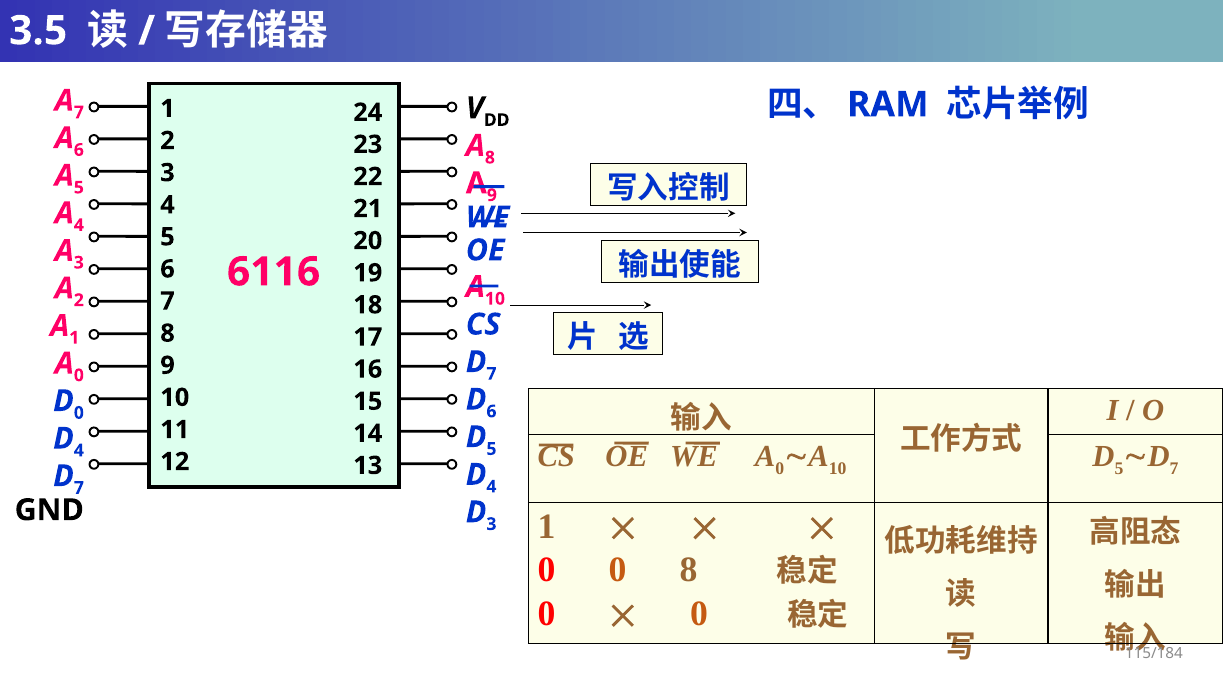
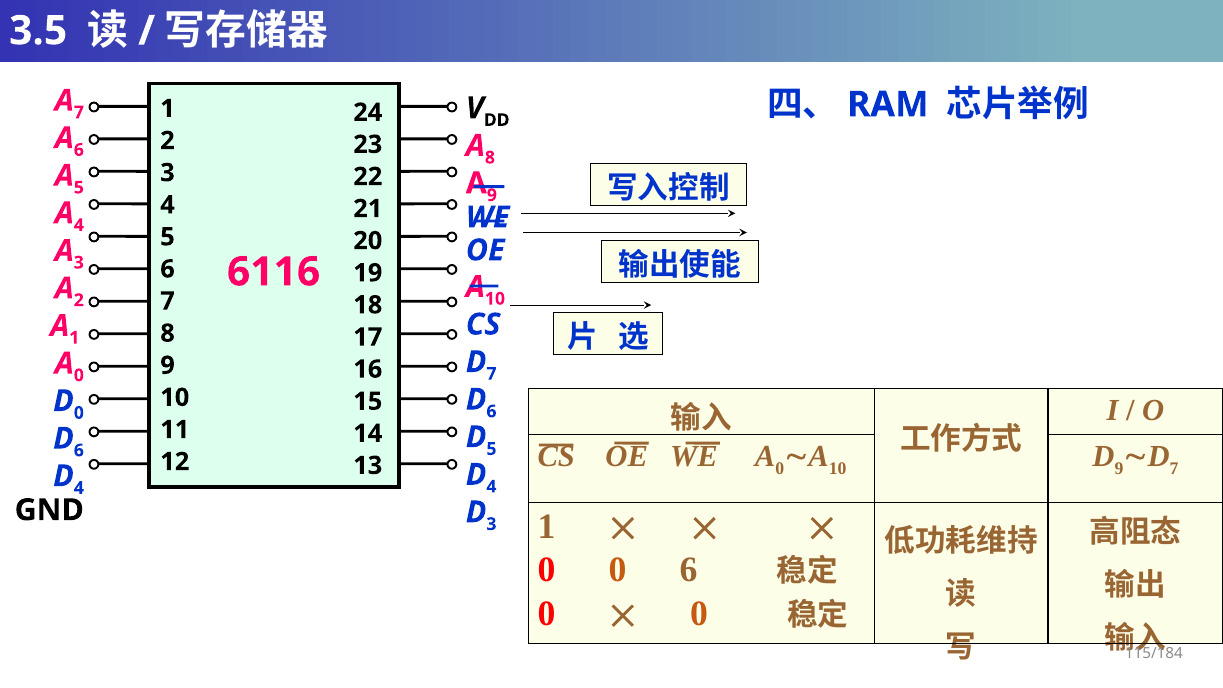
4 at (79, 450): 4 -> 6
5 at (1119, 468): 5 -> 9
7 at (79, 488): 7 -> 4
0 8: 8 -> 6
